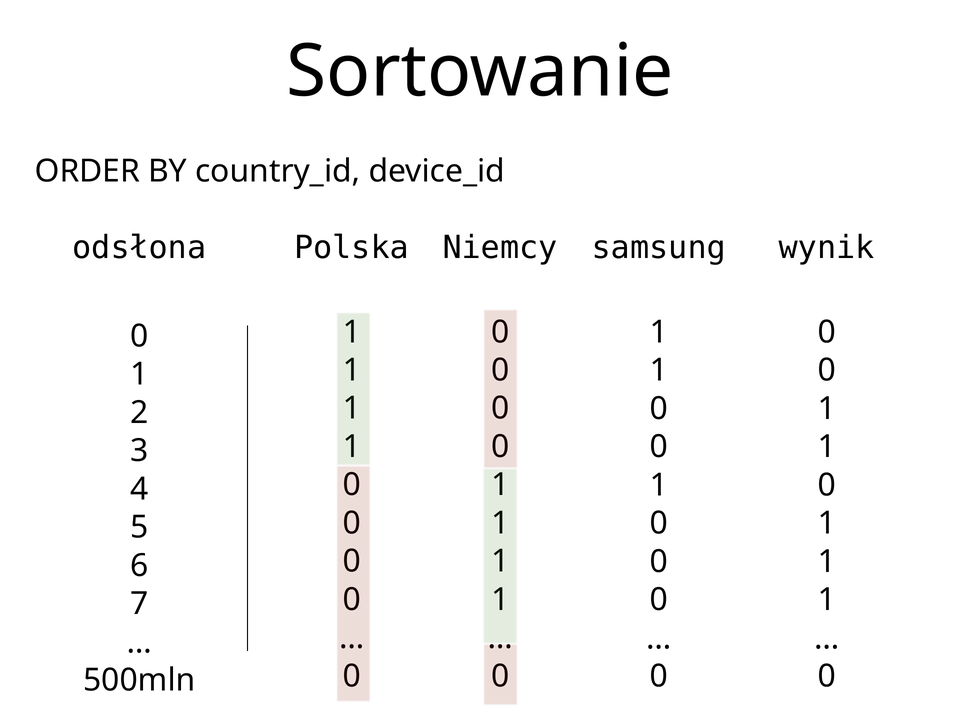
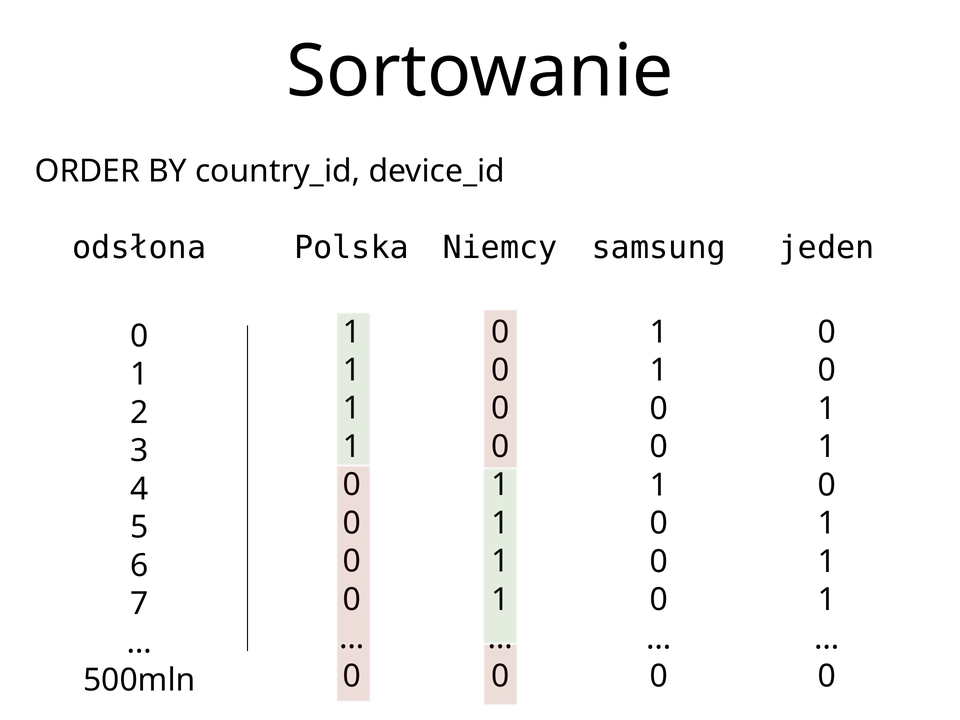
wynik: wynik -> jeden
